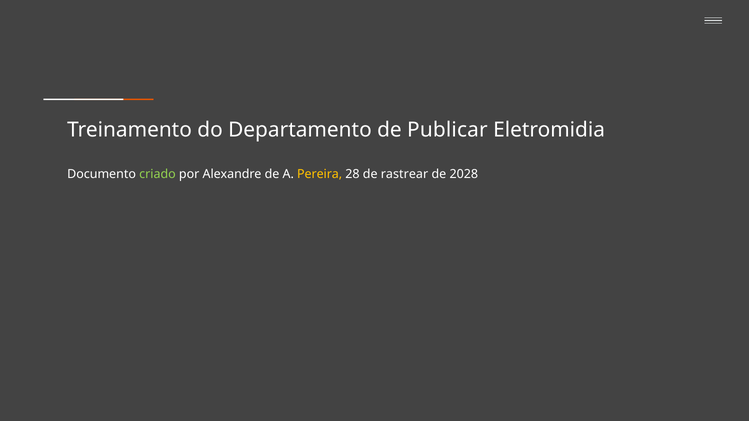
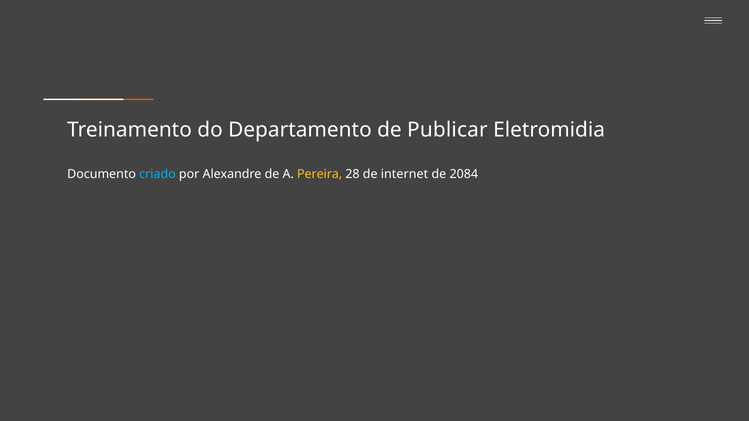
criado colour: light green -> light blue
rastrear: rastrear -> internet
2028: 2028 -> 2084
